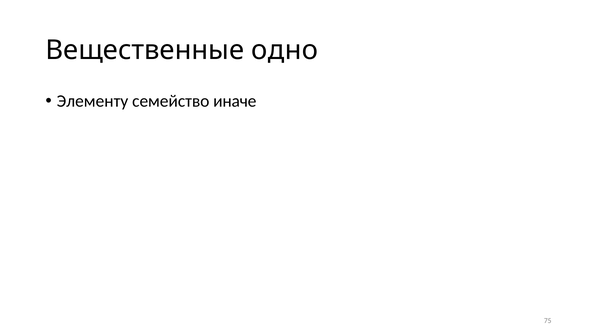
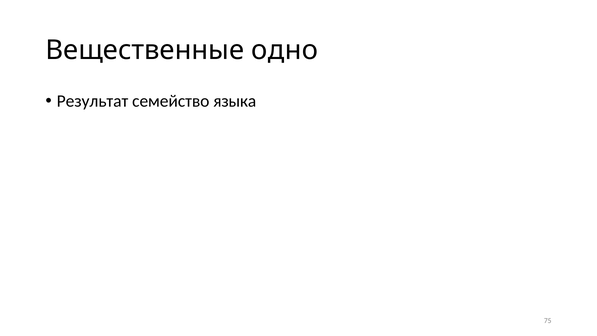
Элементу: Элементу -> Результат
иначе: иначе -> языка
